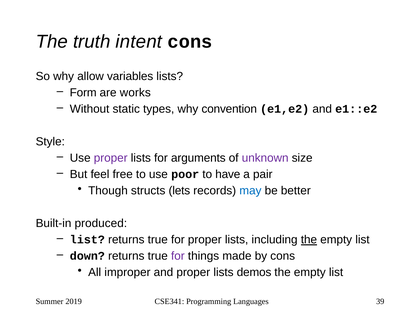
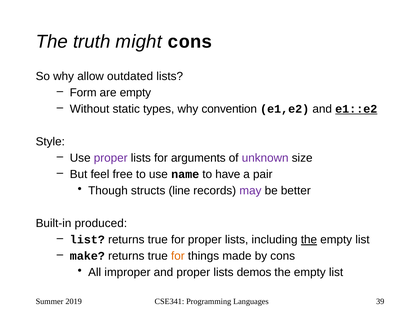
intent: intent -> might
variables: variables -> outdated
are works: works -> empty
e1::e2 underline: none -> present
poor: poor -> name
lets: lets -> line
may colour: blue -> purple
down: down -> make
for at (178, 256) colour: purple -> orange
